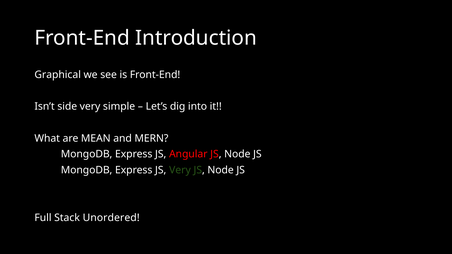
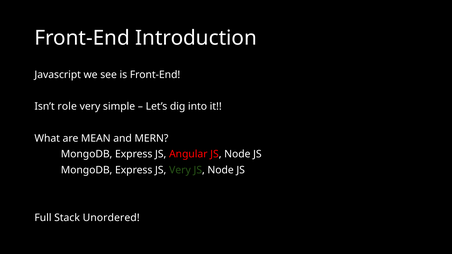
Graphical: Graphical -> Javascript
side: side -> role
